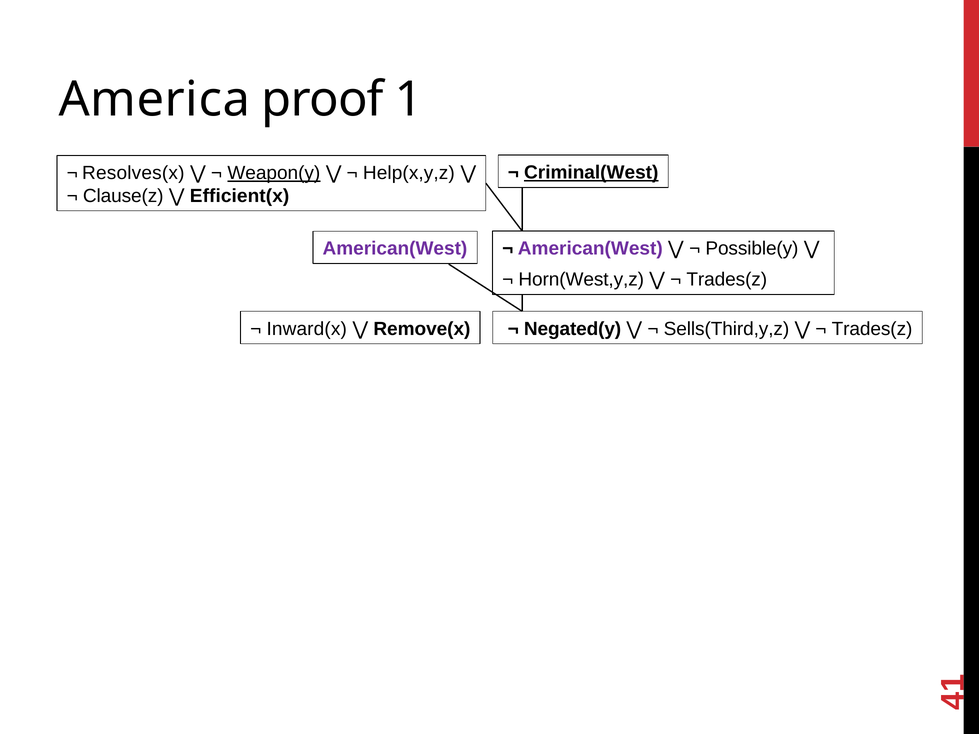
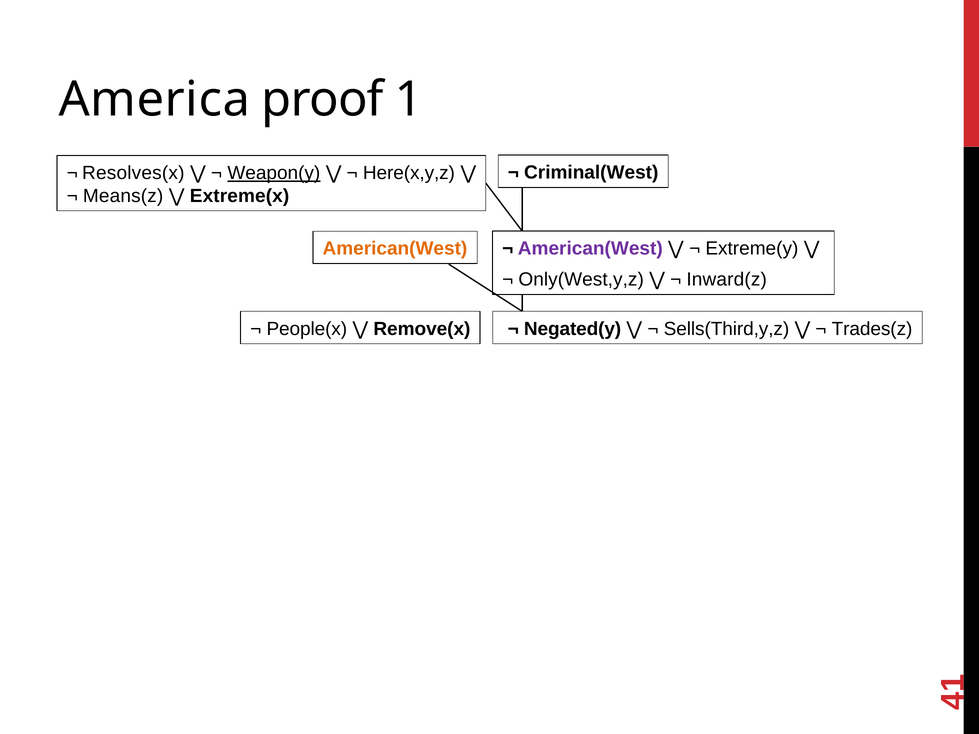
Criminal(West underline: present -> none
Help(x,y,z: Help(x,y,z -> Here(x,y,z
Clause(z: Clause(z -> Means(z
Efficient(x: Efficient(x -> Extreme(x
Possible(y: Possible(y -> Extreme(y
American(West at (395, 249) colour: purple -> orange
Horn(West,y,z: Horn(West,y,z -> Only(West,y,z
Trades(z at (727, 280): Trades(z -> Inward(z
Inward(x: Inward(x -> People(x
